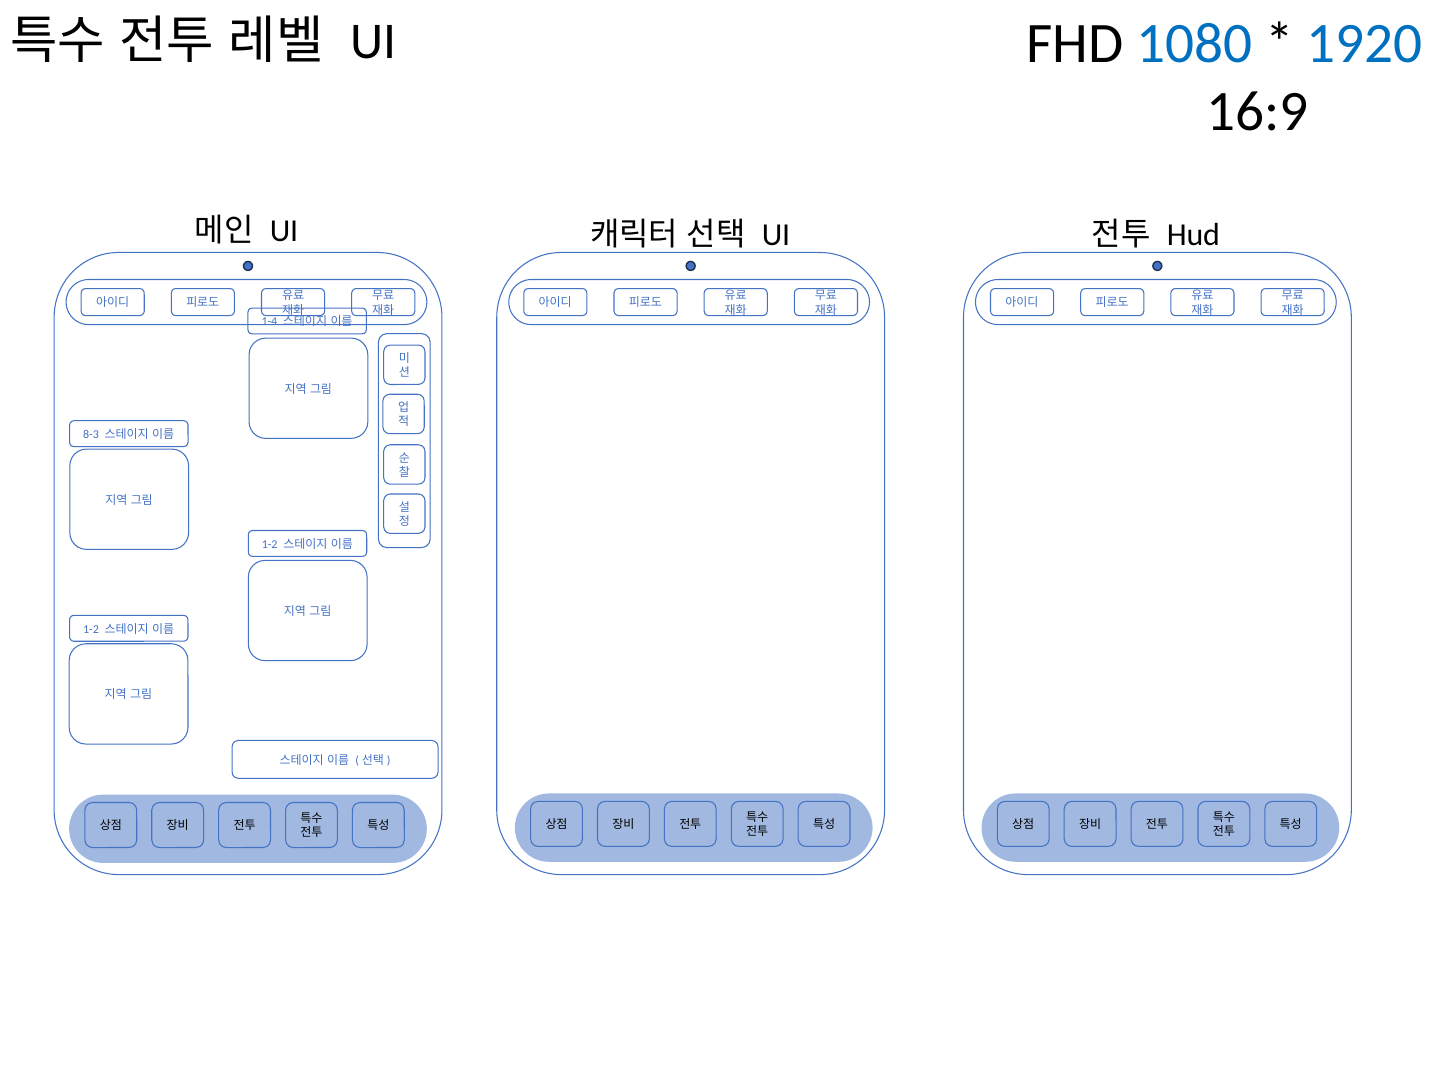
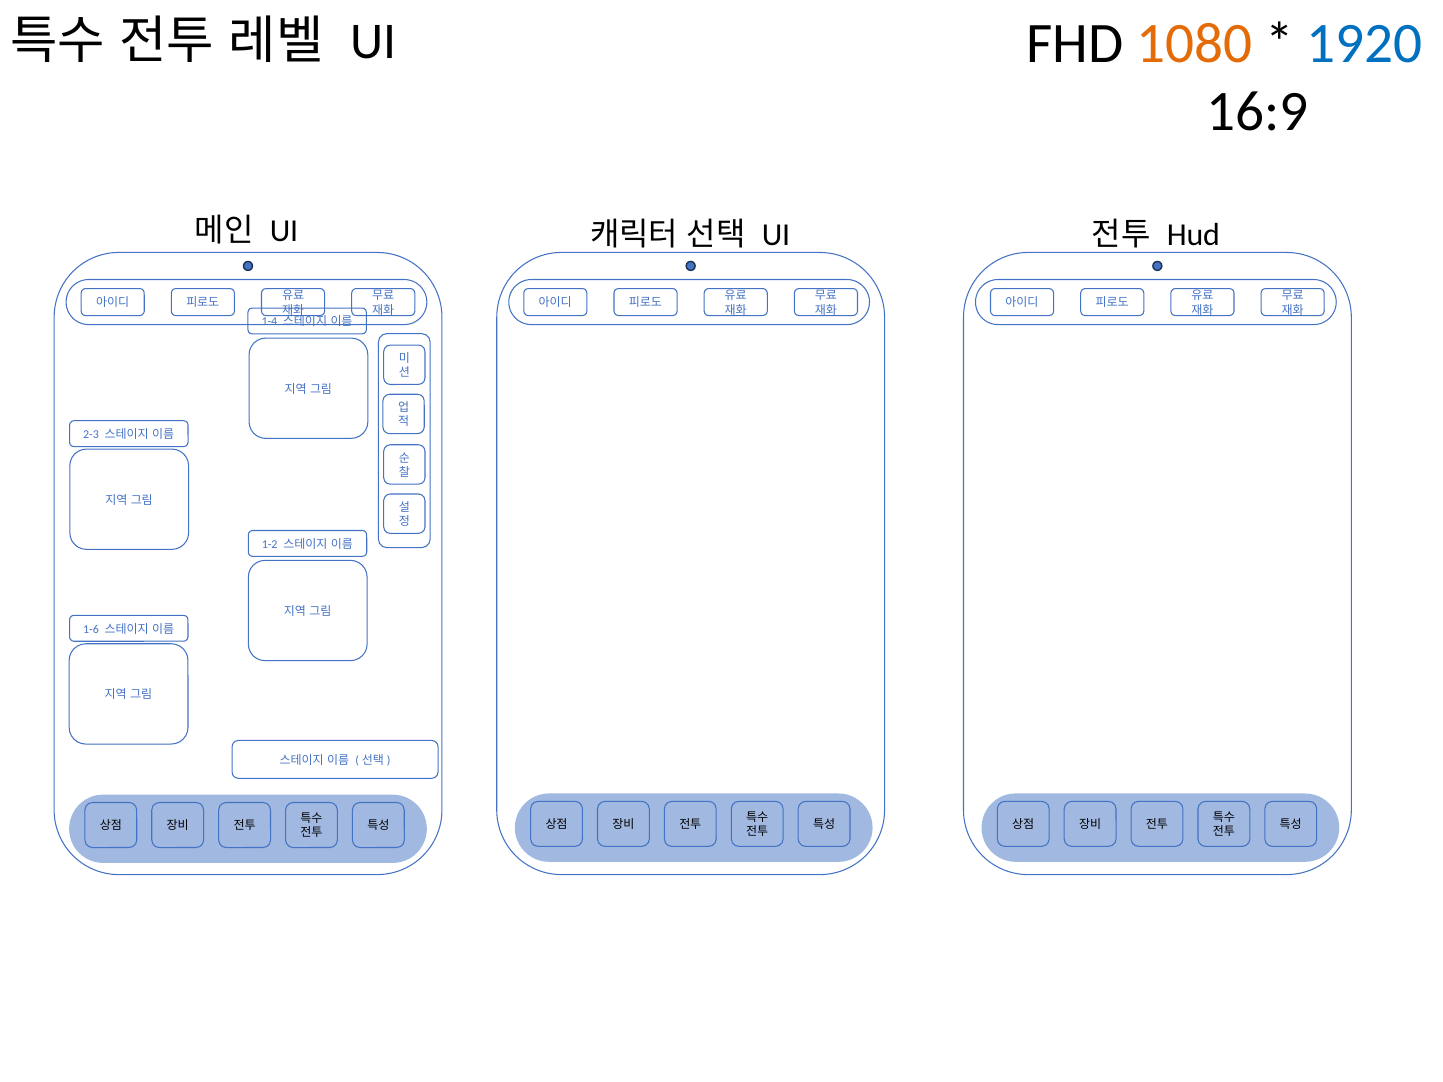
1080 colour: blue -> orange
8-3: 8-3 -> 2-3
1-2 at (91, 629): 1-2 -> 1-6
